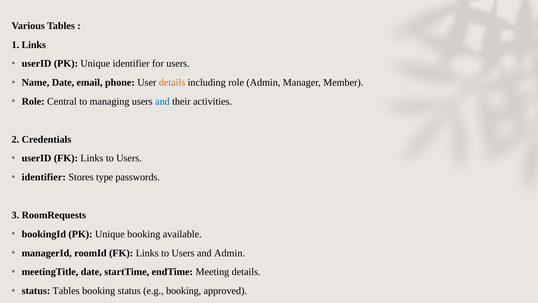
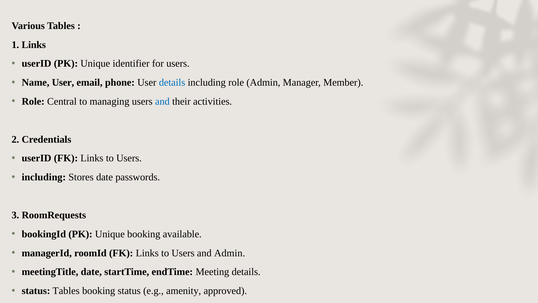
Name Date: Date -> User
details at (172, 82) colour: orange -> blue
identifier at (44, 177): identifier -> including
Stores type: type -> date
e.g booking: booking -> amenity
